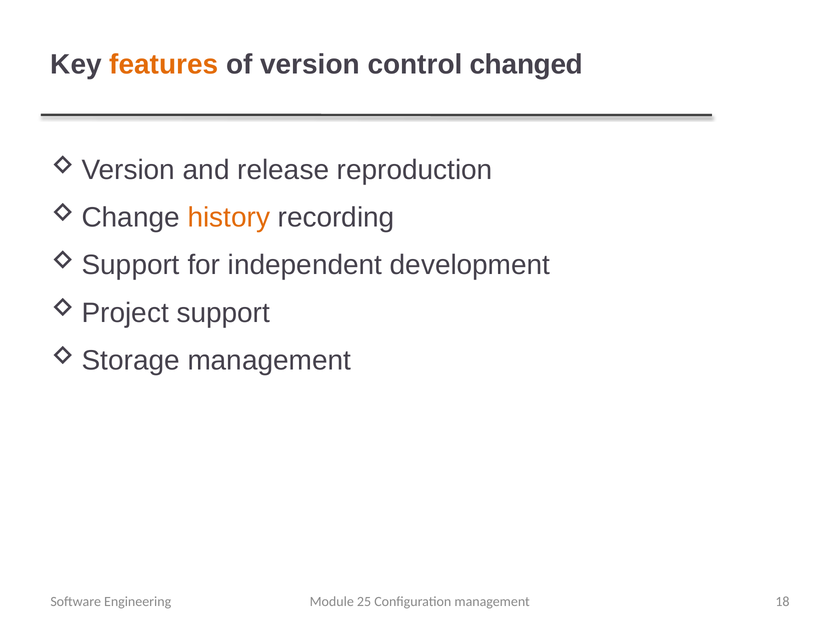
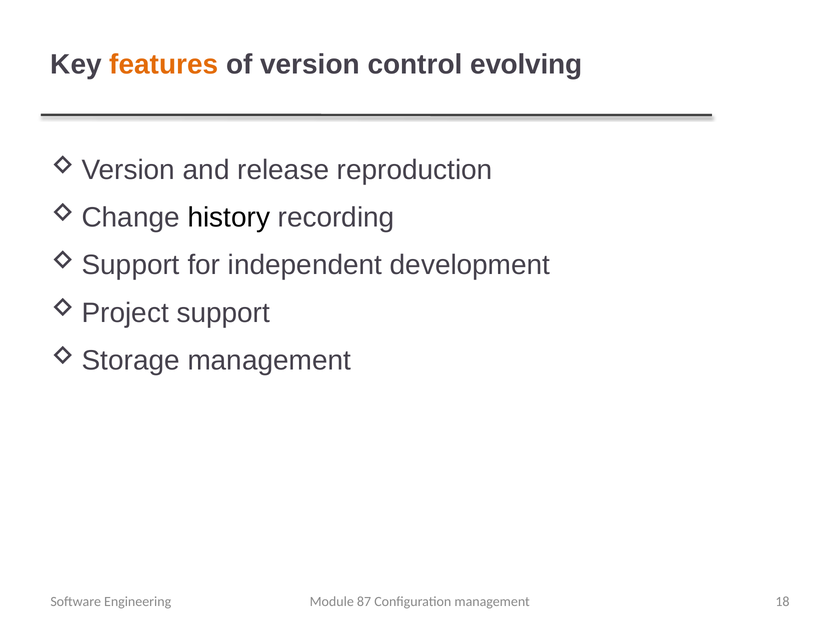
changed: changed -> evolving
history colour: orange -> black
25: 25 -> 87
